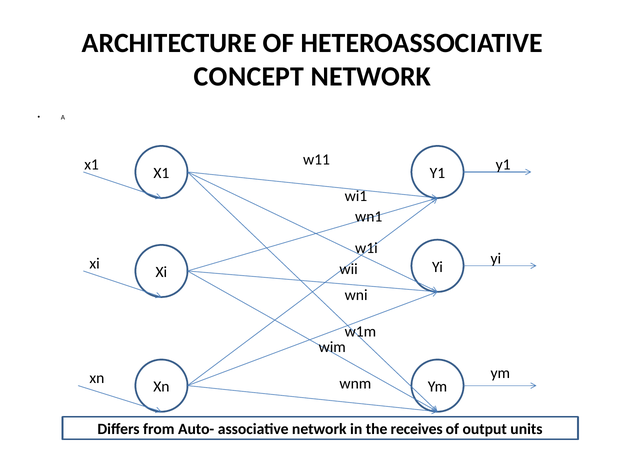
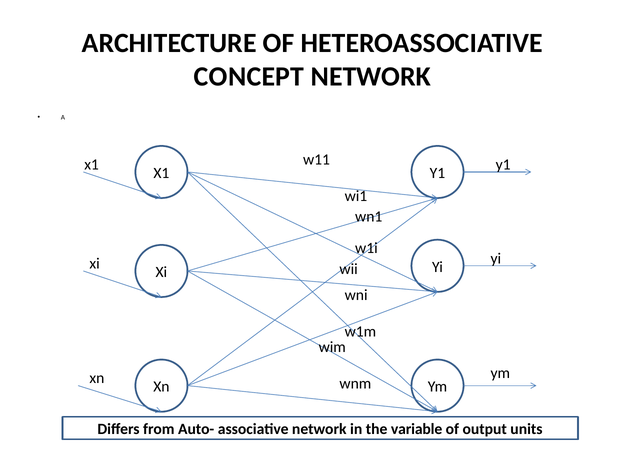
receives: receives -> variable
